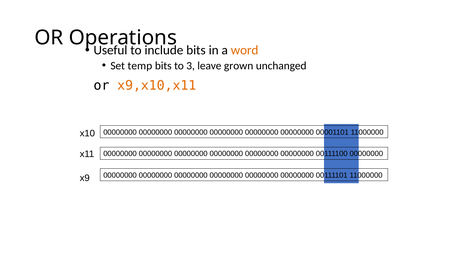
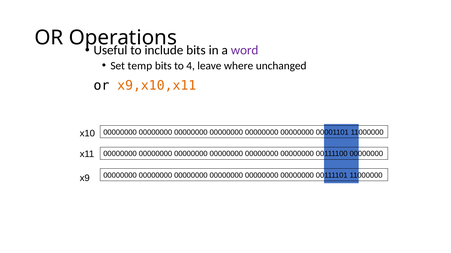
word colour: orange -> purple
3: 3 -> 4
grown: grown -> where
